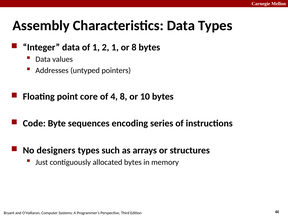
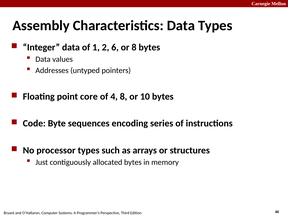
2 1: 1 -> 6
designers: designers -> processor
